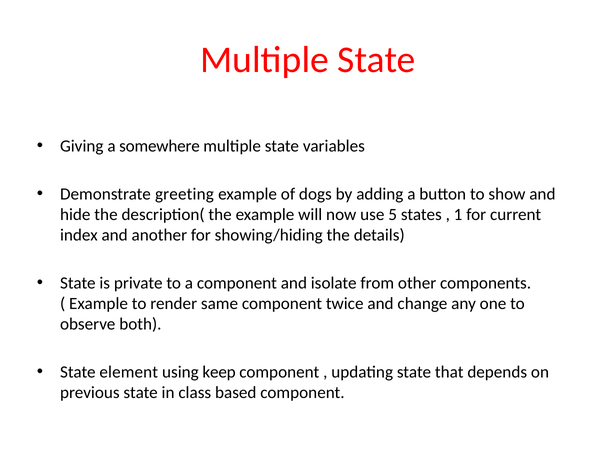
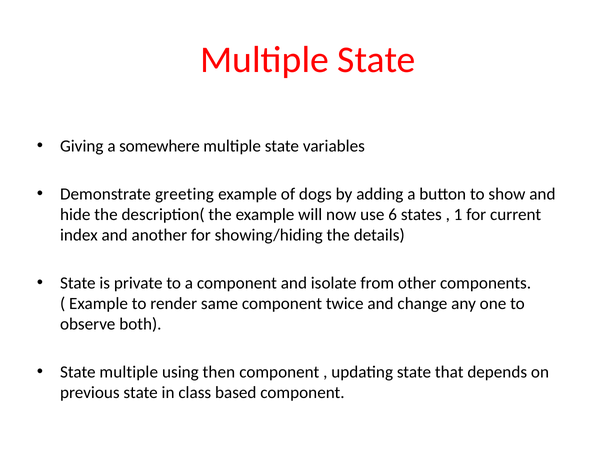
5: 5 -> 6
State element: element -> multiple
keep: keep -> then
